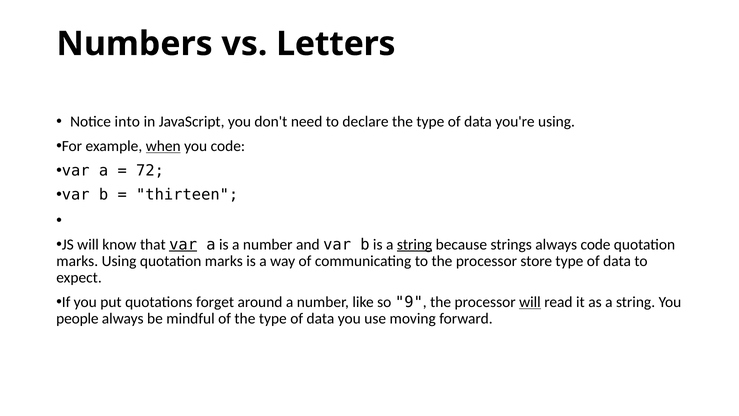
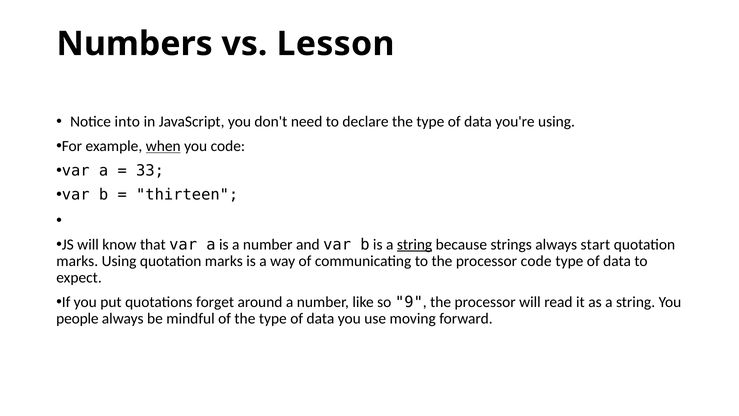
Letters: Letters -> Lesson
72: 72 -> 33
var at (183, 244) underline: present -> none
always code: code -> start
processor store: store -> code
will at (530, 302) underline: present -> none
